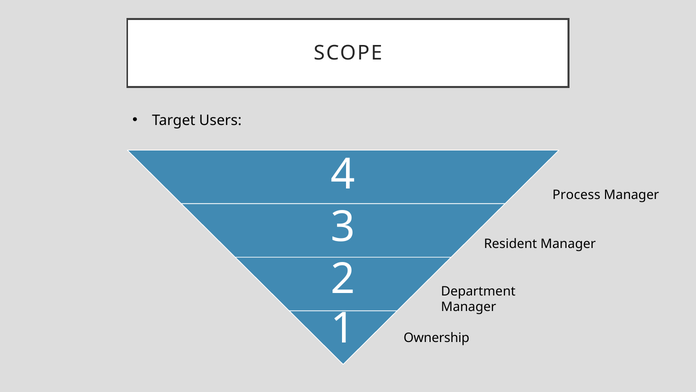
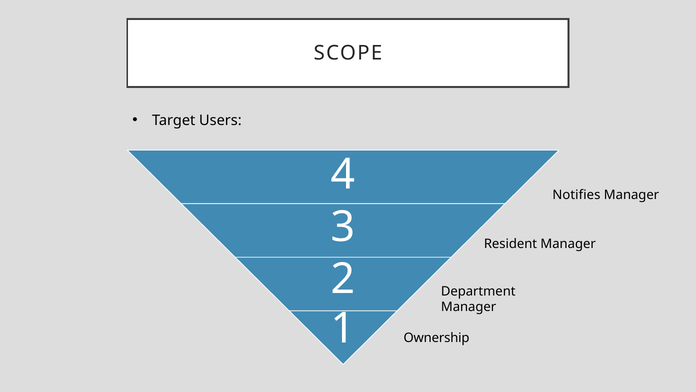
Process: Process -> Notifies
